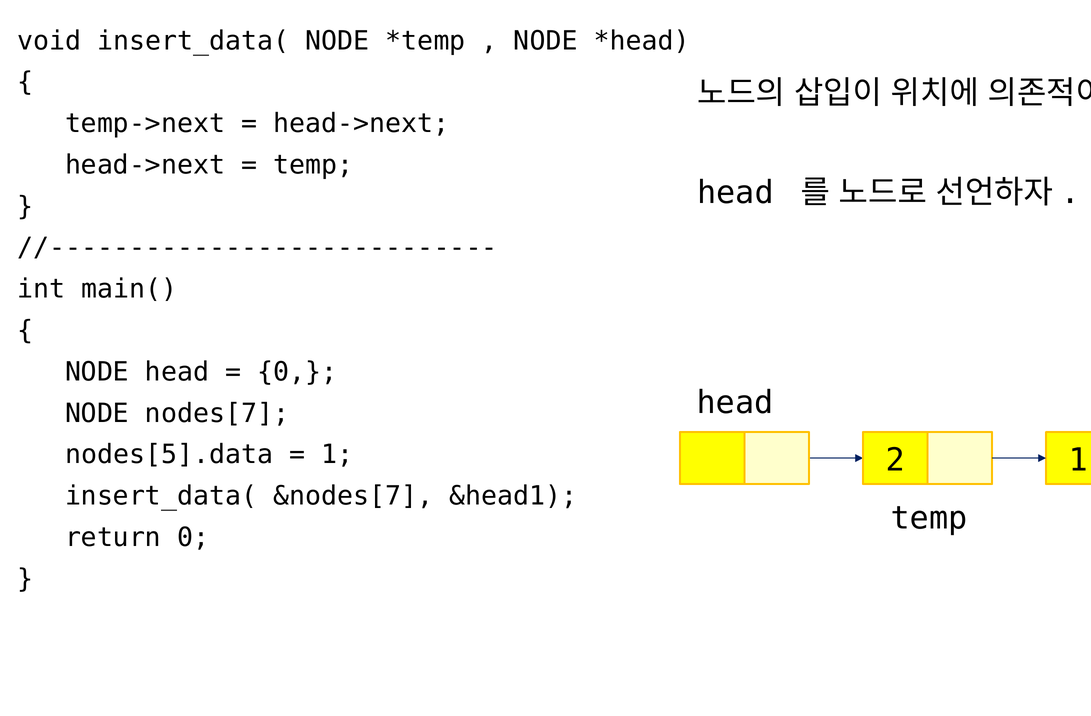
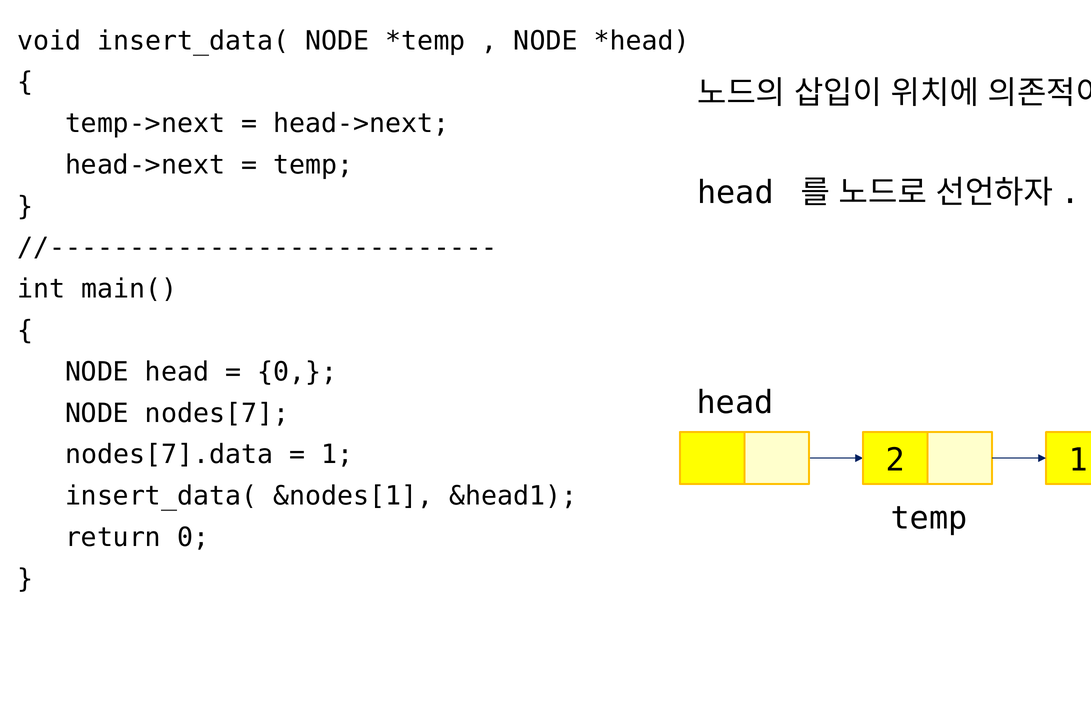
nodes[5].data: nodes[5].data -> nodes[7].data
&nodes[7: &nodes[7 -> &nodes[1
